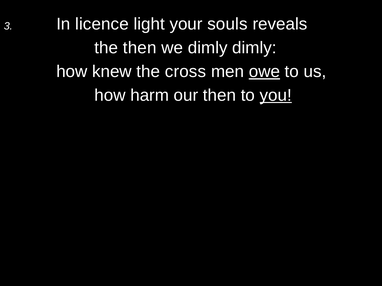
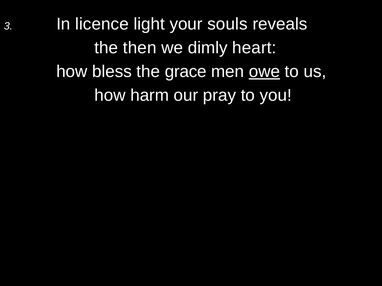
dimly dimly: dimly -> heart
knew: knew -> bless
cross: cross -> grace
our then: then -> pray
you underline: present -> none
